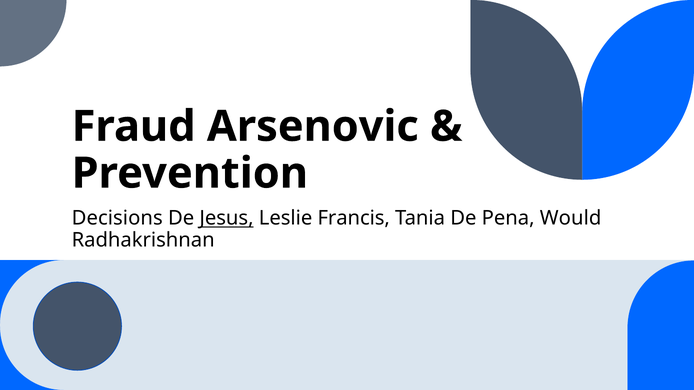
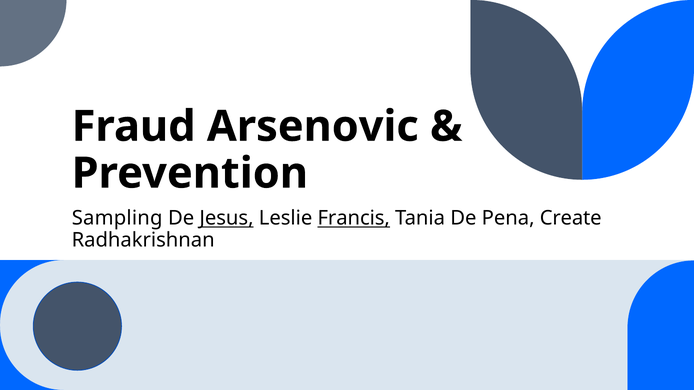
Decisions: Decisions -> Sampling
Francis underline: none -> present
Would: Would -> Create
